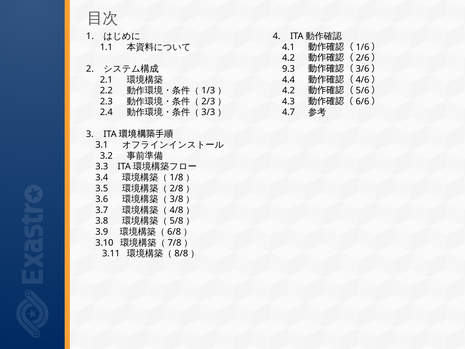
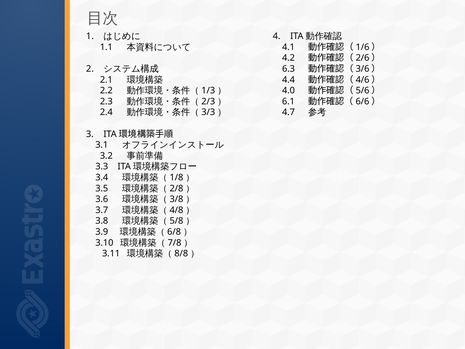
9.3: 9.3 -> 6.3
4.2 at (289, 91): 4.2 -> 4.0
4.3: 4.3 -> 6.1
